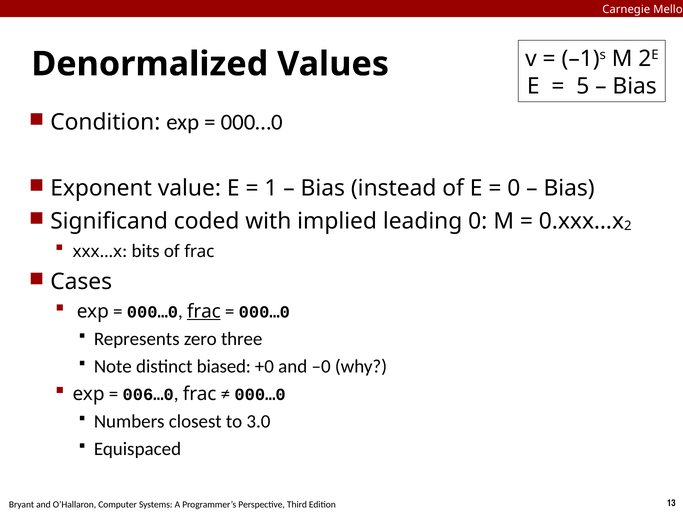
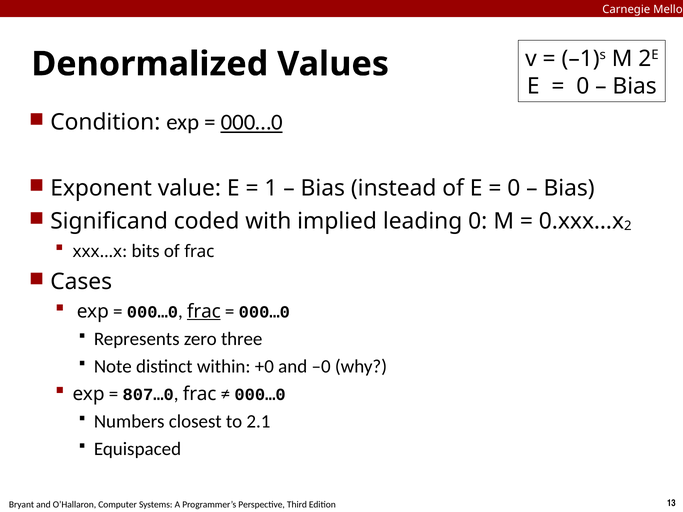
5 at (583, 86): 5 -> 0
000…0 at (252, 122) underline: none -> present
biased: biased -> within
006…0: 006…0 -> 807…0
3.0: 3.0 -> 2.1
